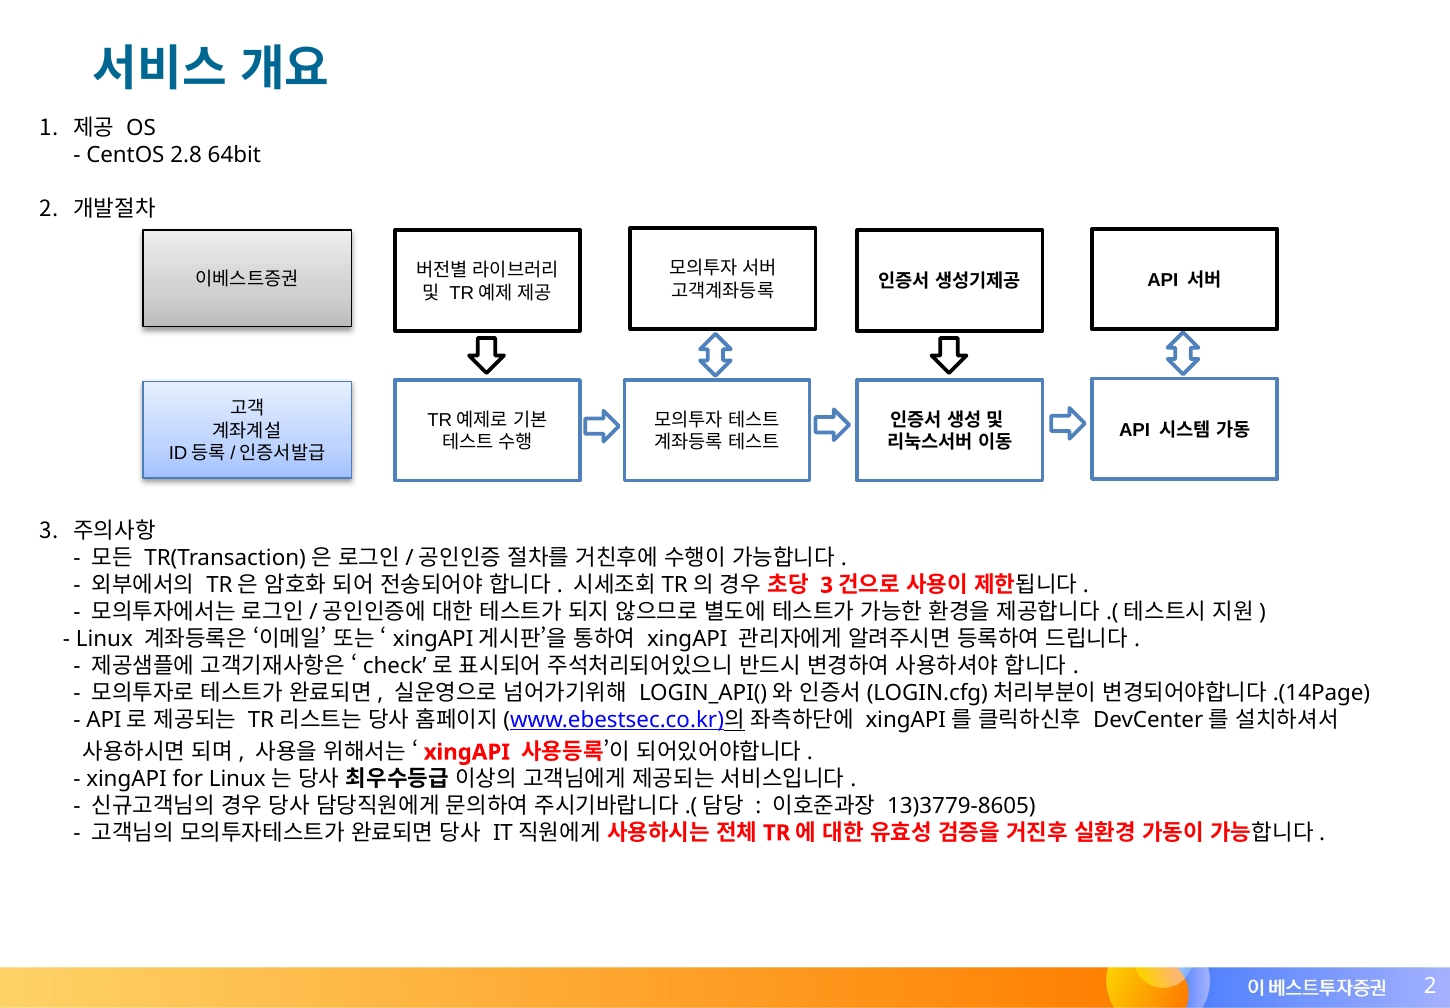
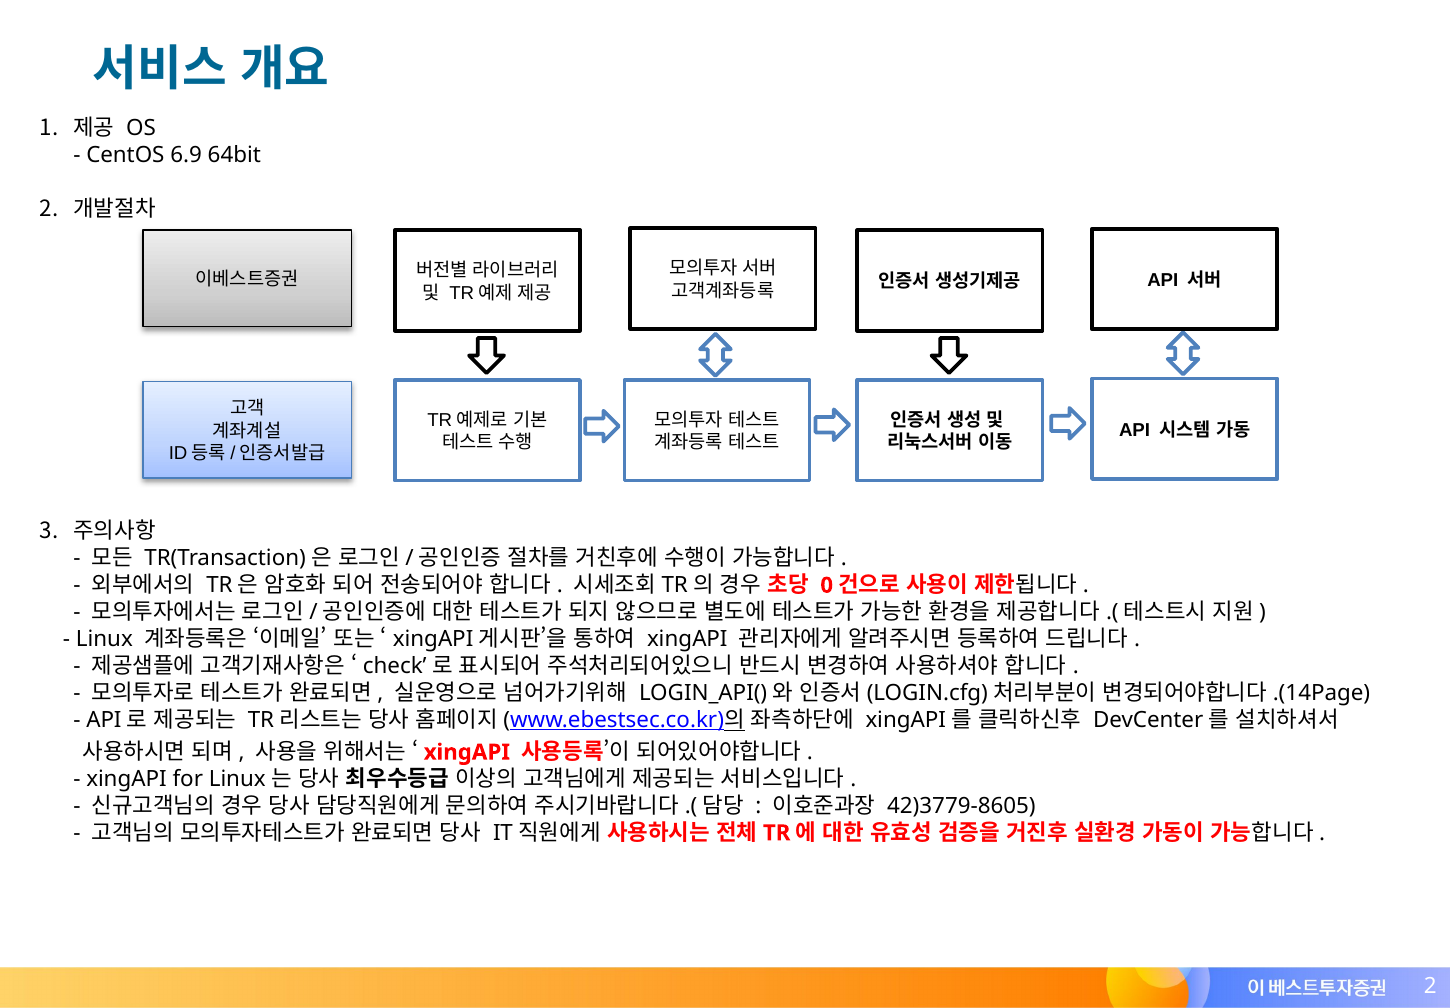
2.8: 2.8 -> 6.9
3 at (827, 585): 3 -> 0
13)3779-8605: 13)3779-8605 -> 42)3779-8605
